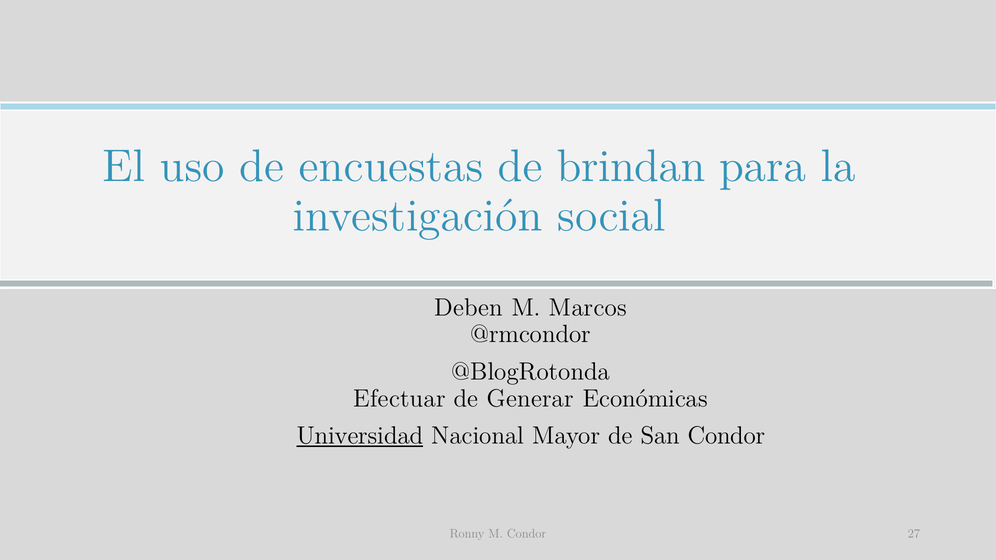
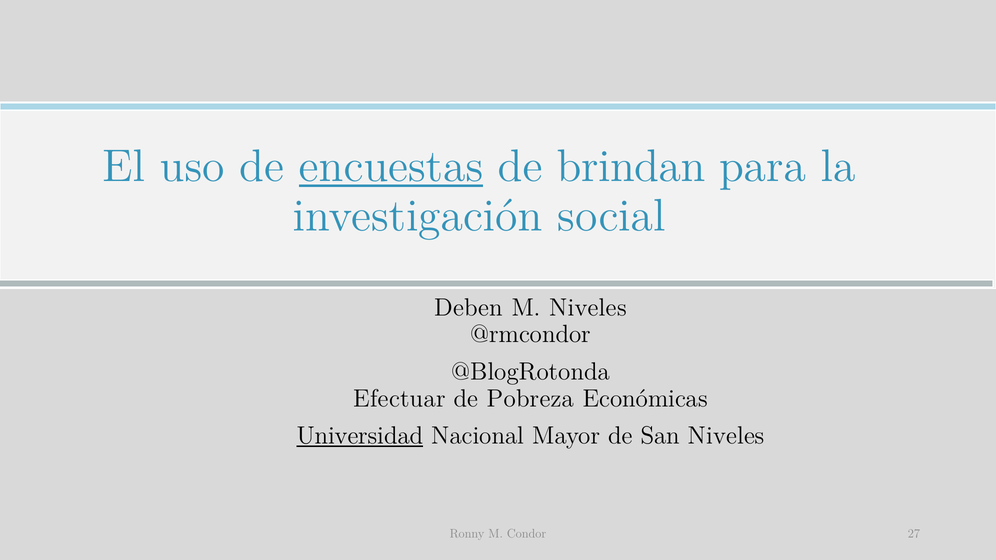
encuestas underline: none -> present
M Marcos: Marcos -> Niveles
Generar: Generar -> Pobreza
San Condor: Condor -> Niveles
